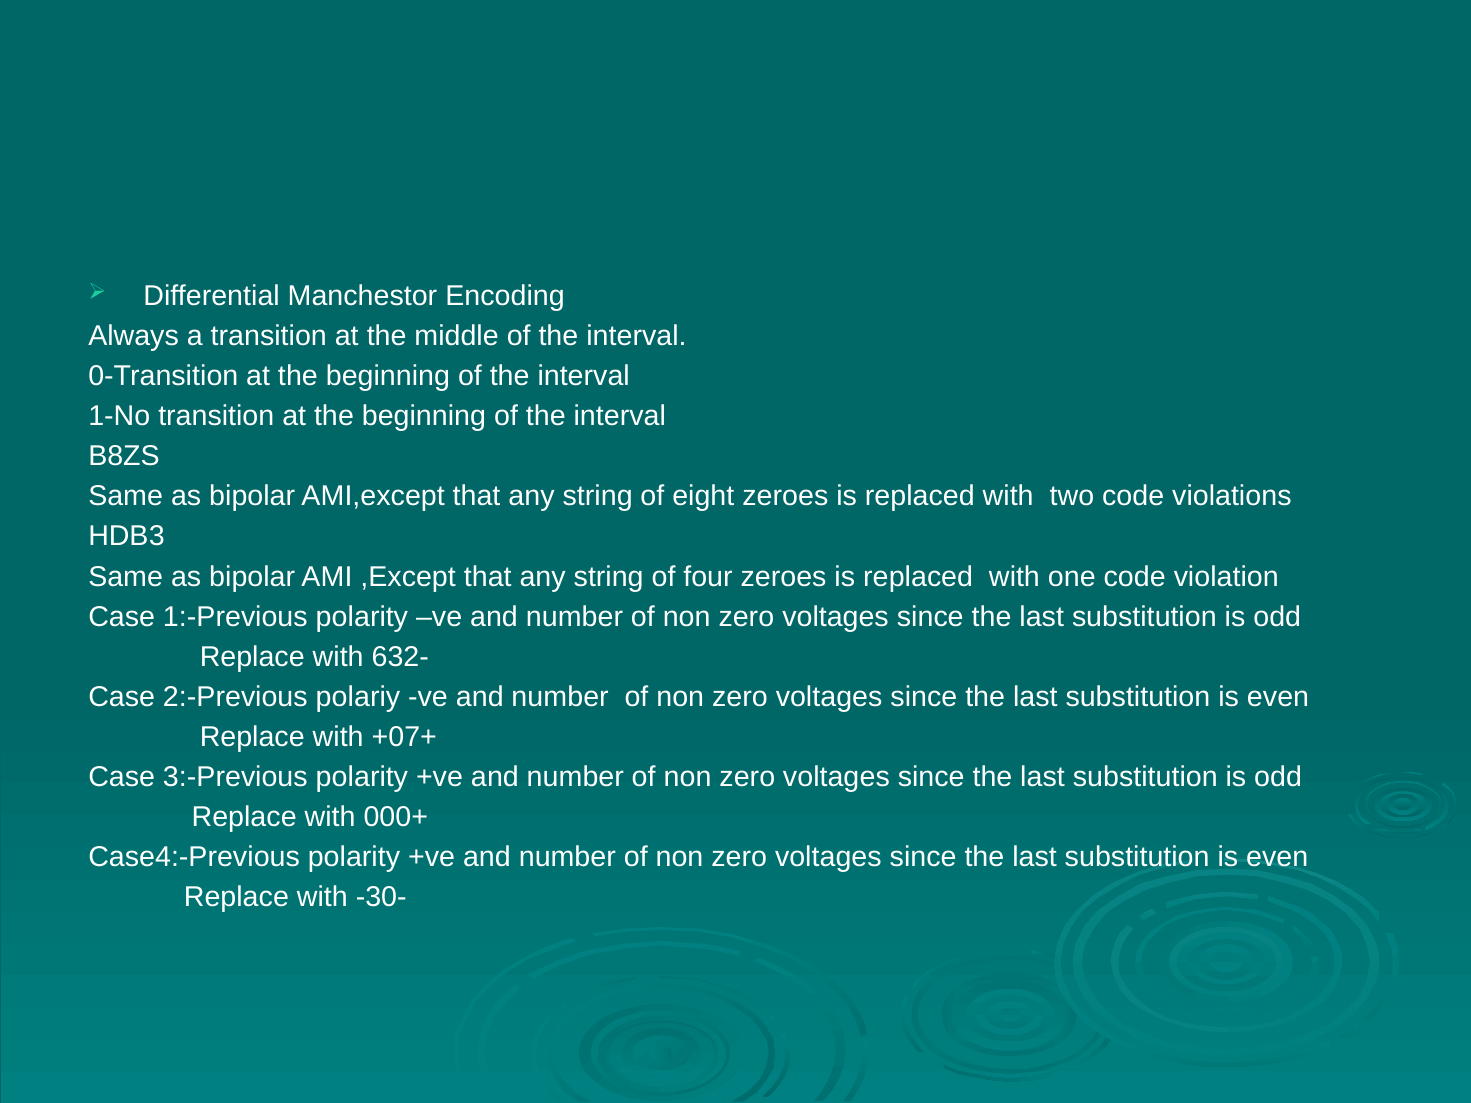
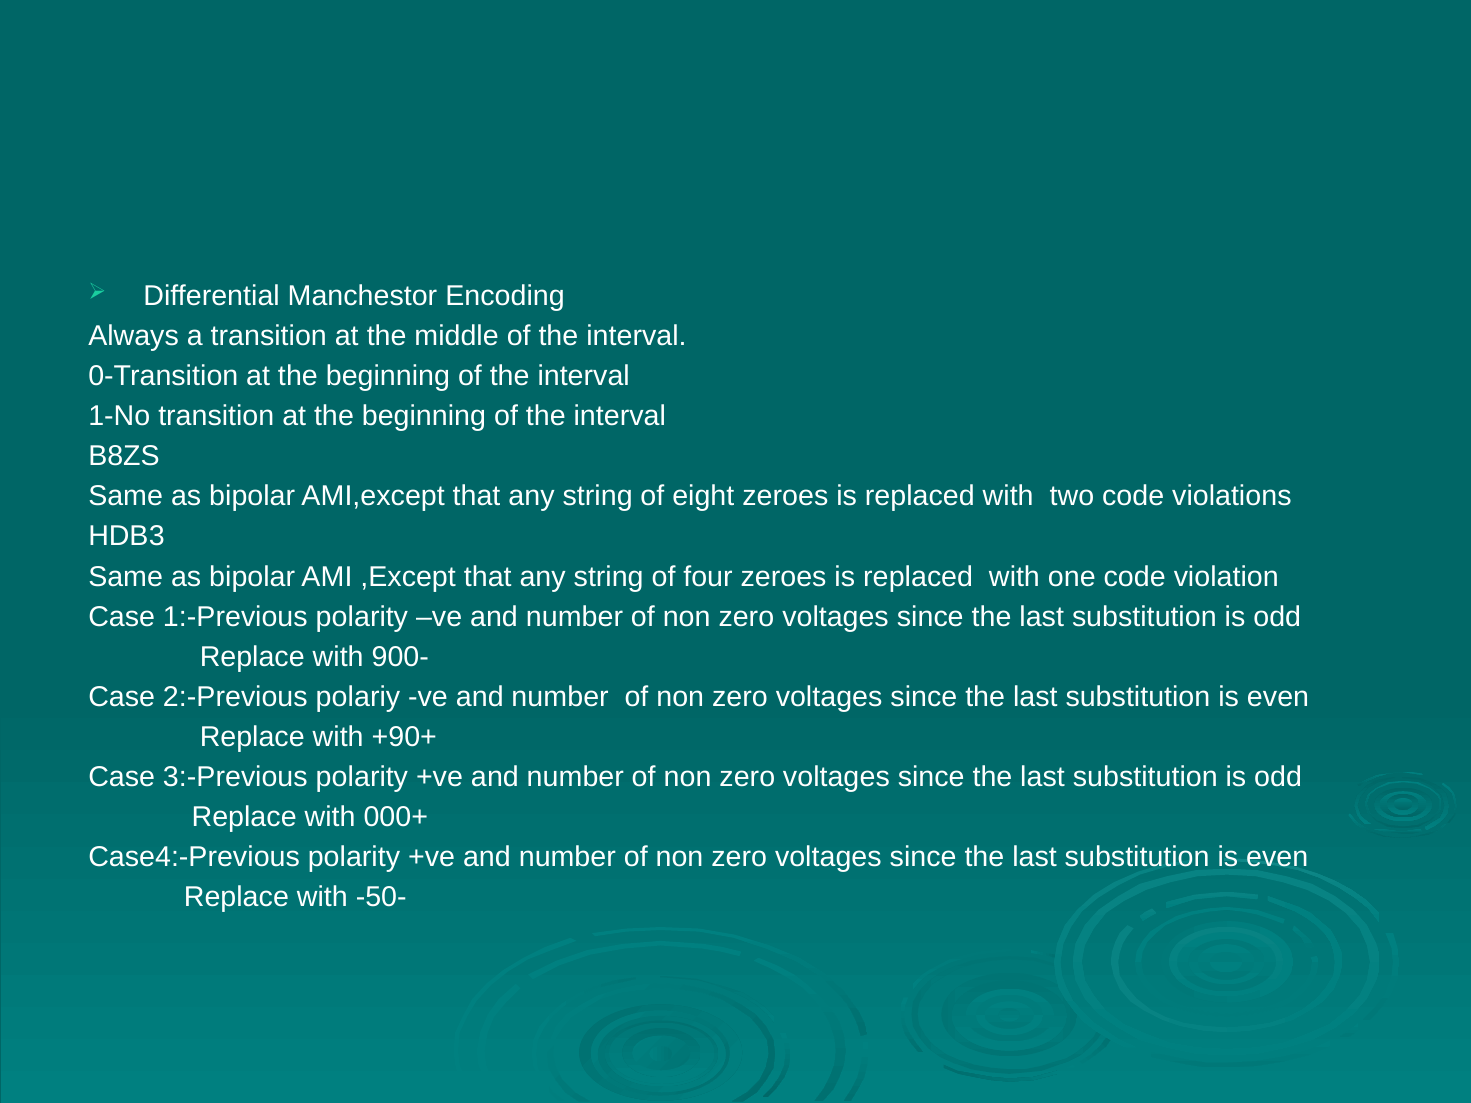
632-: 632- -> 900-
+07+: +07+ -> +90+
-30-: -30- -> -50-
